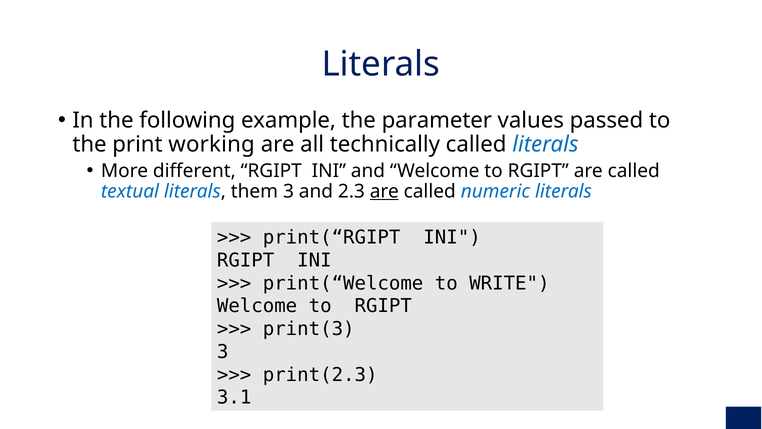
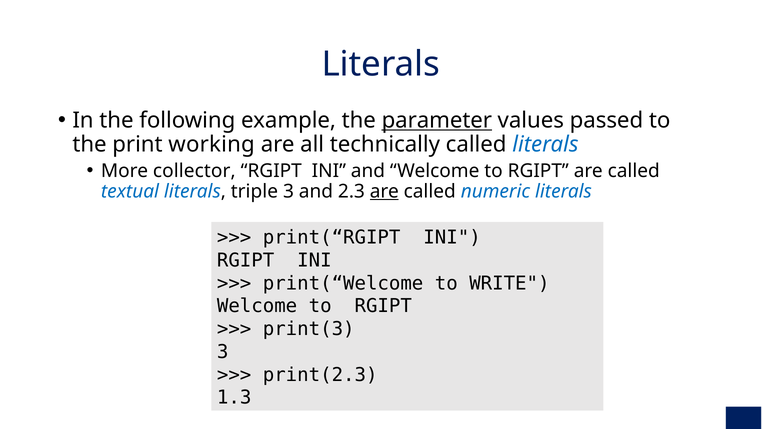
parameter underline: none -> present
different: different -> collector
them: them -> triple
3.1: 3.1 -> 1.3
